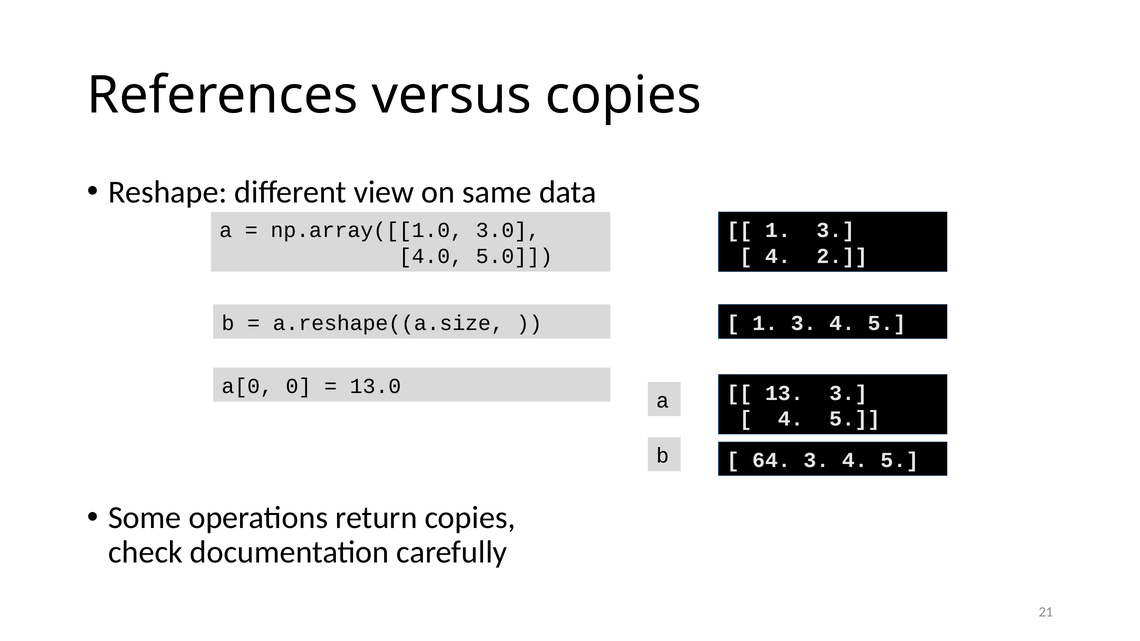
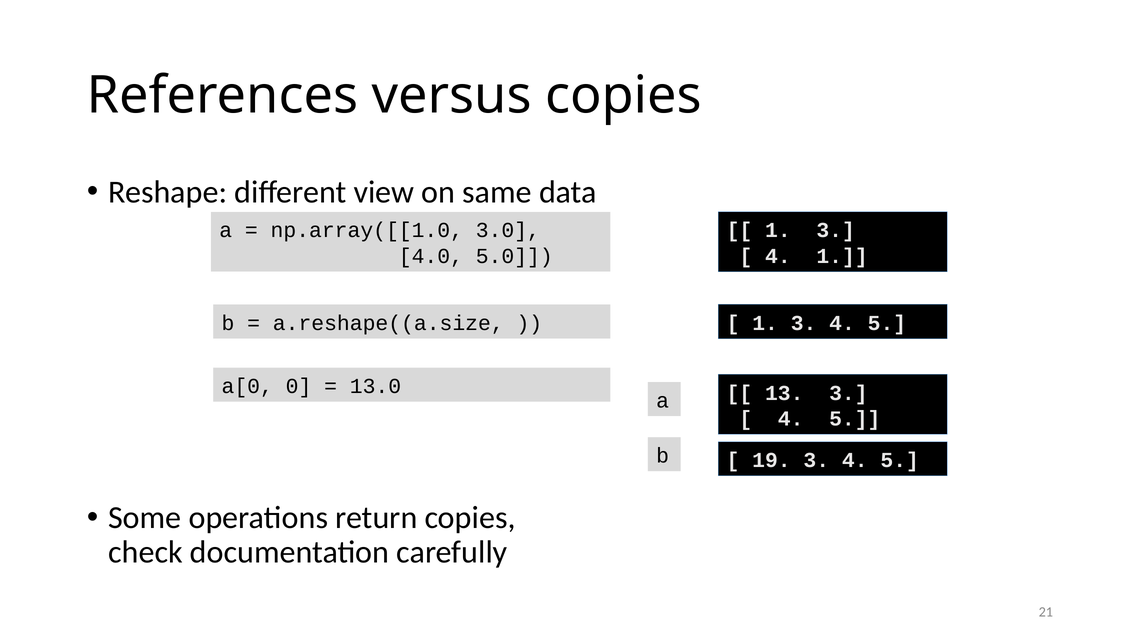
4 2: 2 -> 1
64: 64 -> 19
